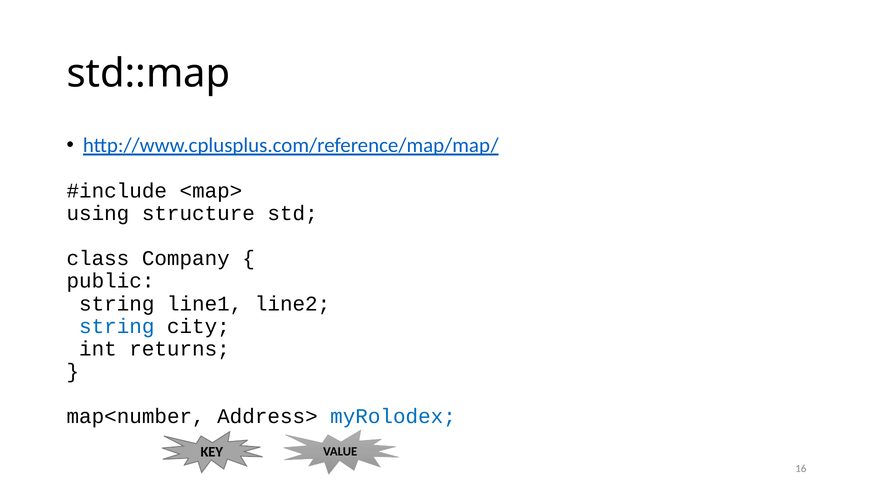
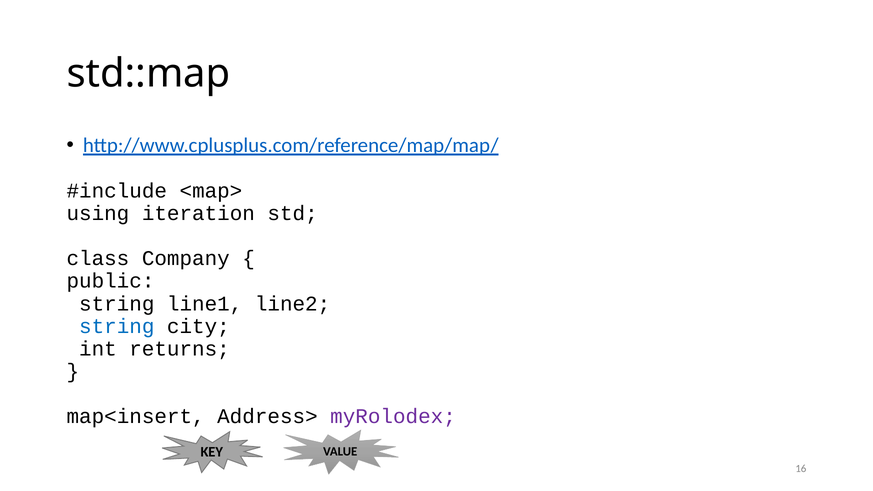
structure: structure -> iteration
map<number: map<number -> map<insert
myRolodex colour: blue -> purple
